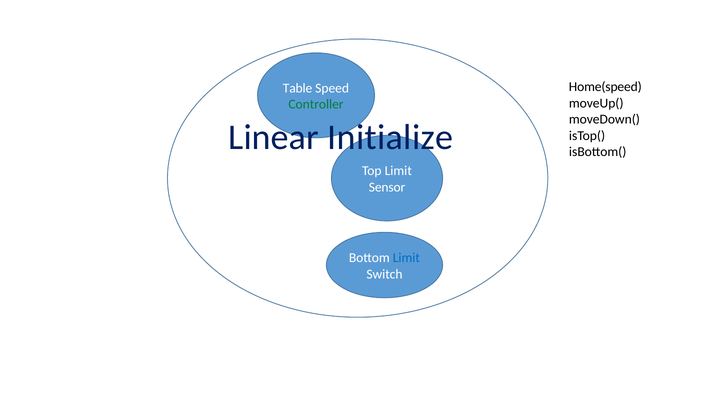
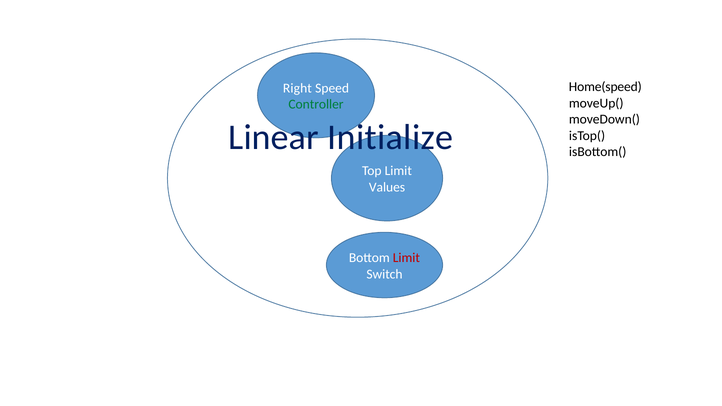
Table: Table -> Right
Sensor: Sensor -> Values
Limit at (406, 258) colour: blue -> red
